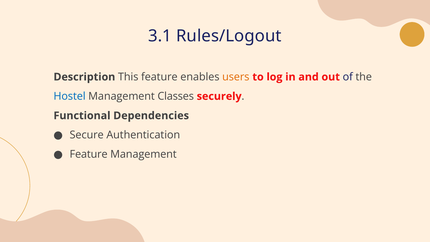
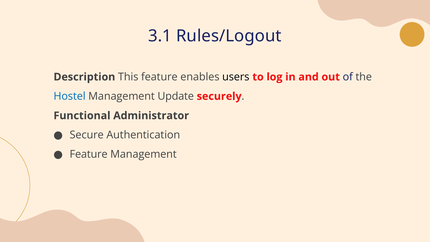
users colour: orange -> black
Classes: Classes -> Update
Dependencies: Dependencies -> Administrator
